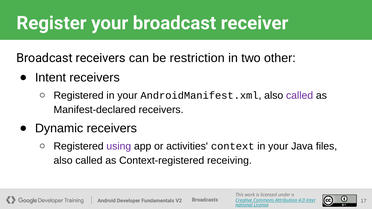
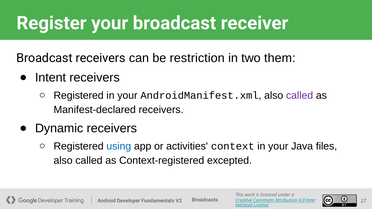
other: other -> them
using colour: purple -> blue
receiving: receiving -> excepted
